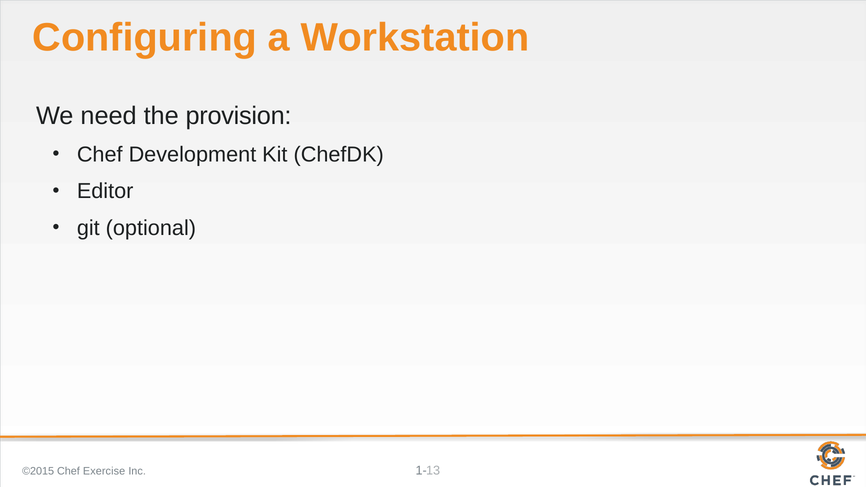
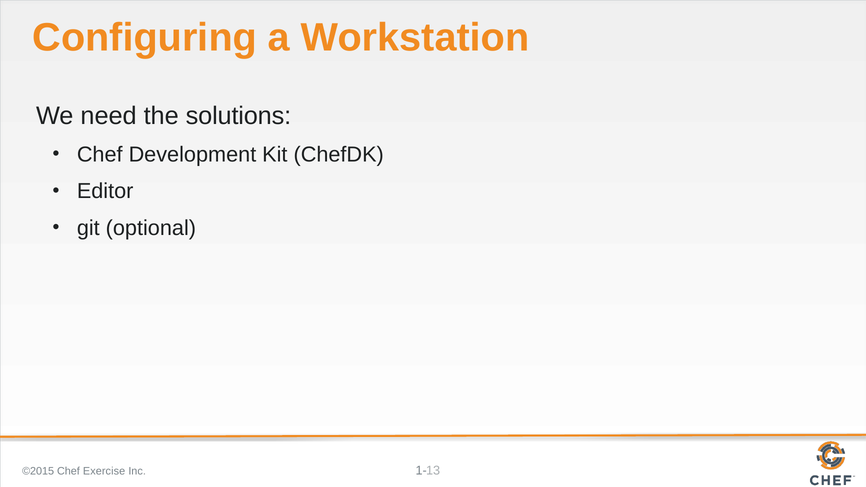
provision: provision -> solutions
